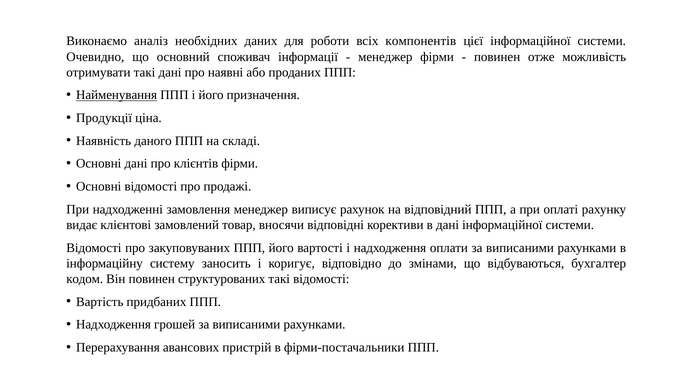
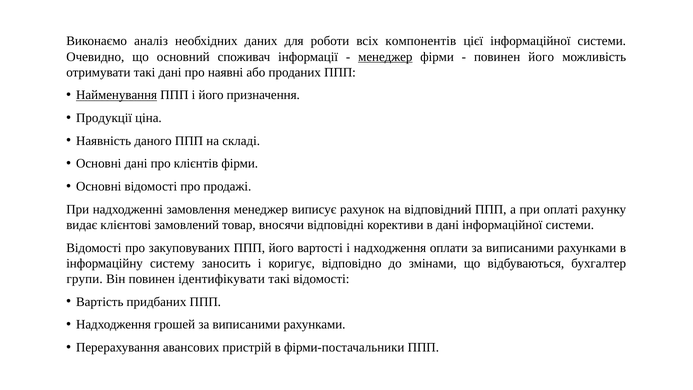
менеджер at (385, 57) underline: none -> present
повинен отже: отже -> його
кодом: кодом -> групи
структурованих: структурованих -> ідентифікувати
